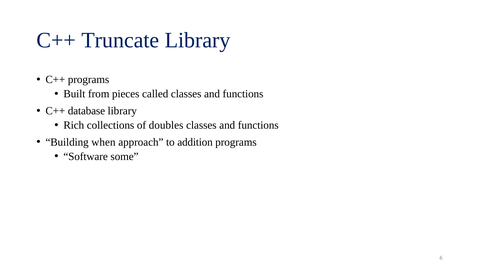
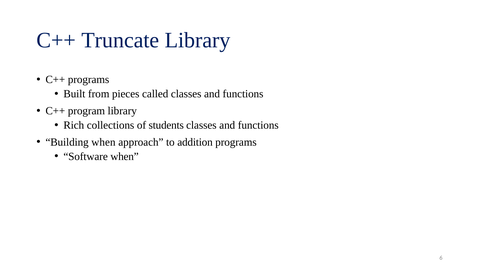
database: database -> program
doubles: doubles -> students
Software some: some -> when
